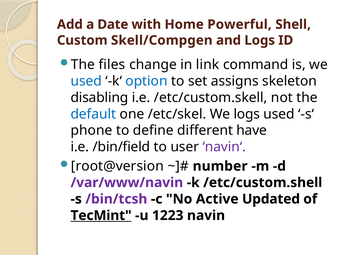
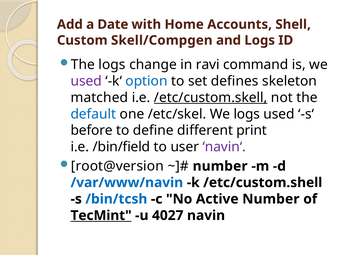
Powerful: Powerful -> Accounts
The files: files -> logs
link: link -> ravi
used at (86, 81) colour: blue -> purple
assigns: assigns -> defines
disabling: disabling -> matched
/etc/custom.skell underline: none -> present
phone: phone -> before
have: have -> print
/var/www/navin colour: purple -> blue
/bin/tcsh colour: purple -> blue
Active Updated: Updated -> Number
1223: 1223 -> 4027
